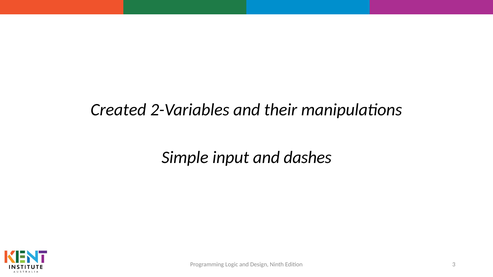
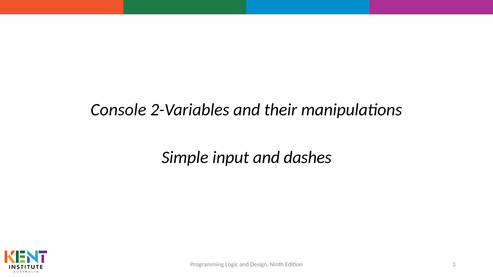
Created: Created -> Console
